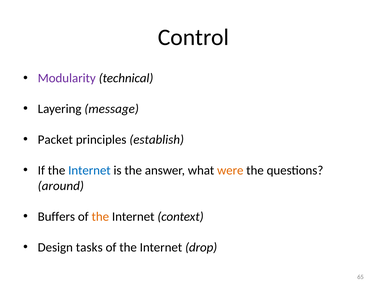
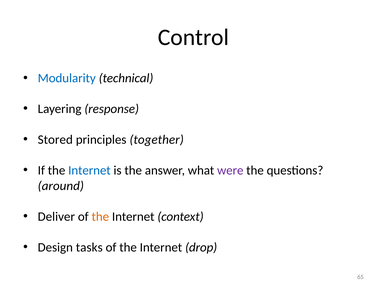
Modularity colour: purple -> blue
message: message -> response
Packet: Packet -> Stored
establish: establish -> together
were colour: orange -> purple
Buffers: Buffers -> Deliver
